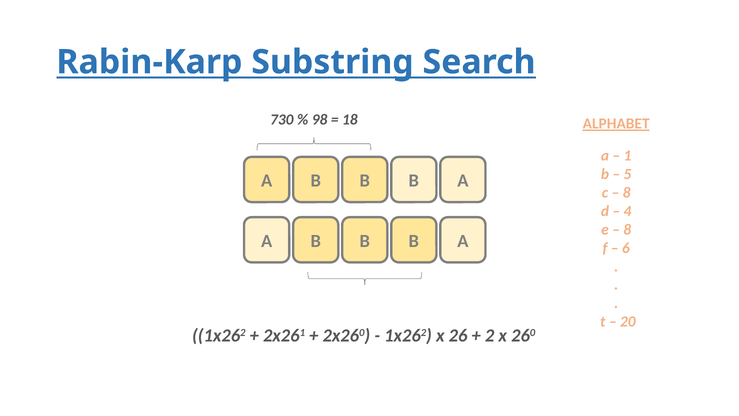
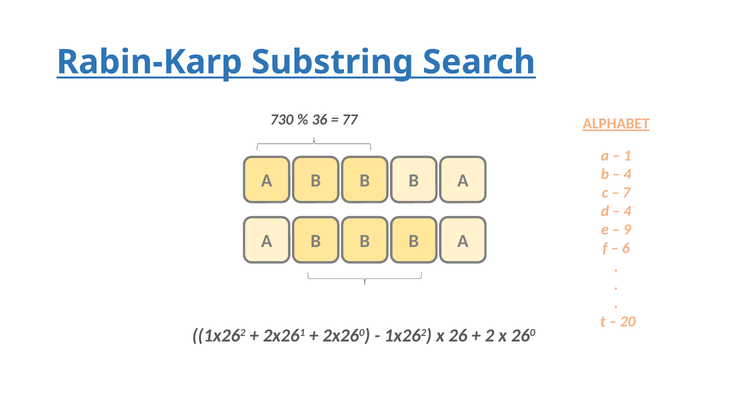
98: 98 -> 36
18: 18 -> 77
5 at (628, 174): 5 -> 4
8 at (627, 192): 8 -> 7
8 at (627, 229): 8 -> 9
